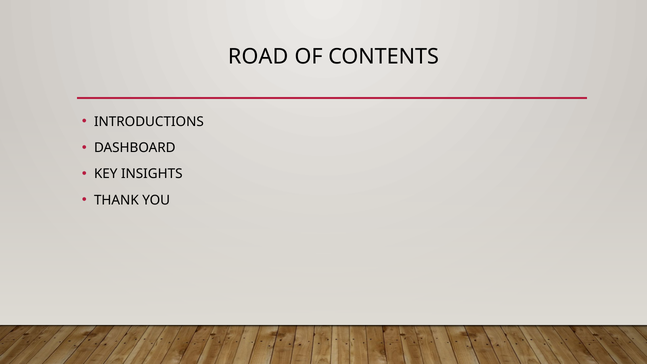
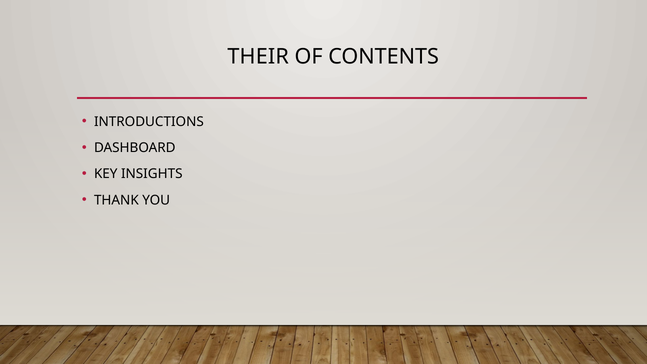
ROAD: ROAD -> THEIR
